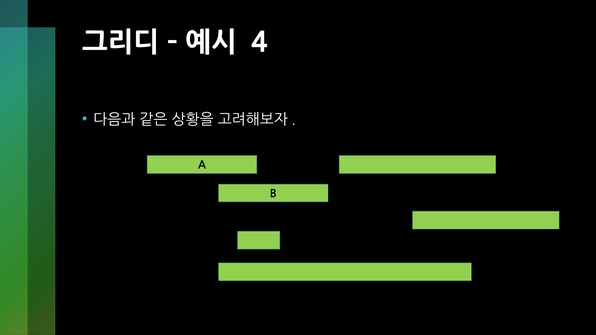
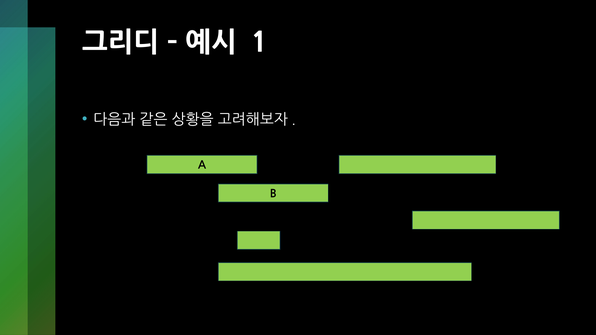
4: 4 -> 1
